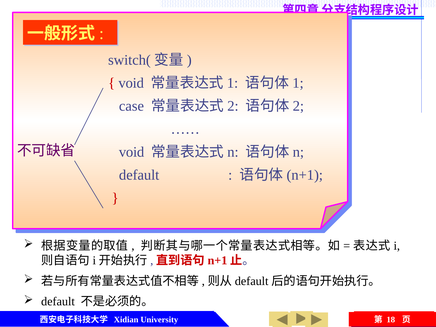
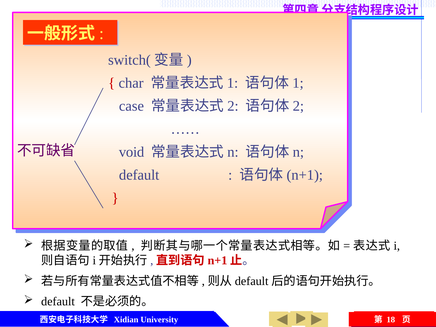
void at (131, 83): void -> char
